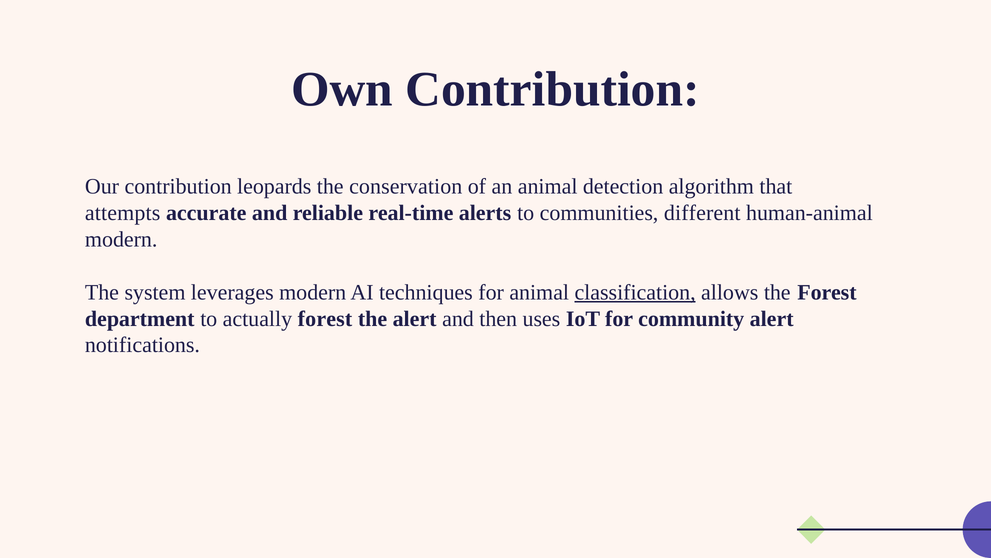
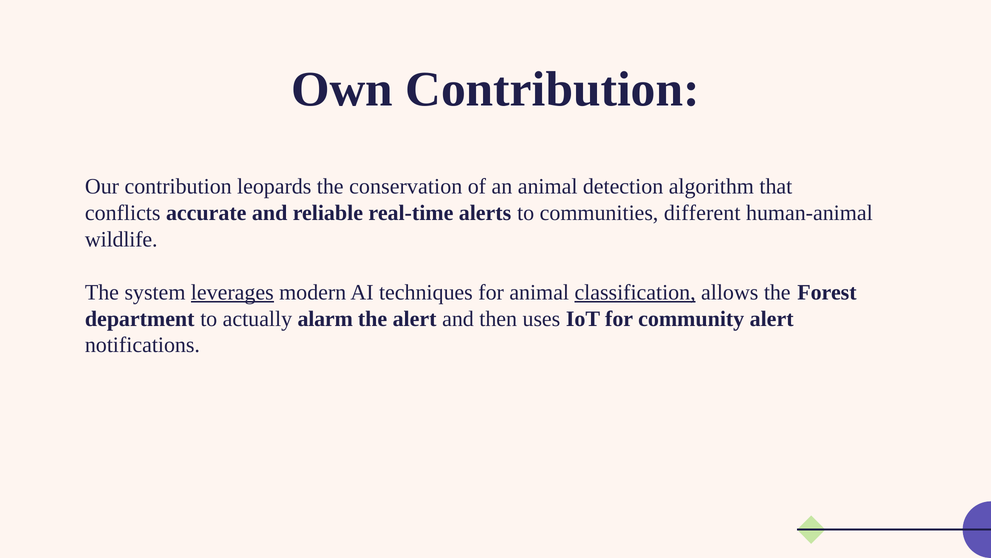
attempts: attempts -> conflicts
modern at (121, 239): modern -> wildlife
leverages underline: none -> present
actually forest: forest -> alarm
